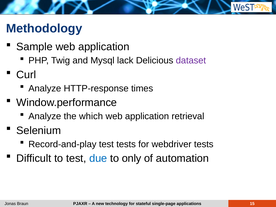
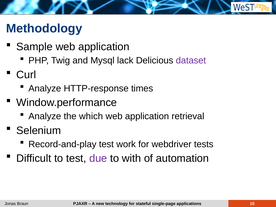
test tests: tests -> work
due colour: blue -> purple
only: only -> with
